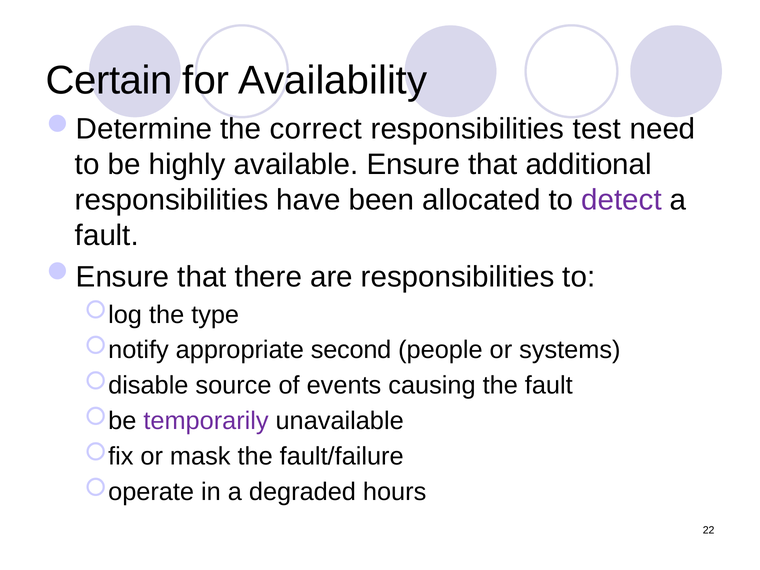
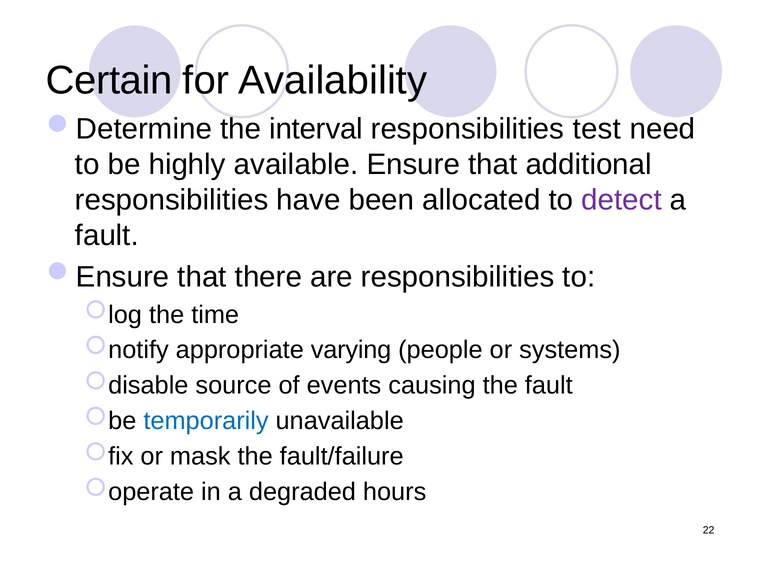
correct: correct -> interval
type: type -> time
second: second -> varying
temporarily colour: purple -> blue
